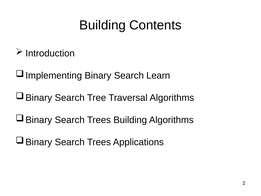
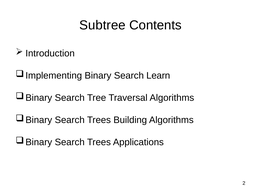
Building at (103, 25): Building -> Subtree
